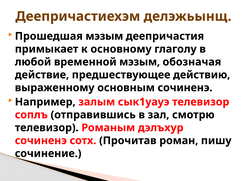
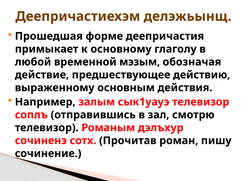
Прошедшая мэзым: мэзым -> форме
основным сочиненэ: сочиненэ -> действия
